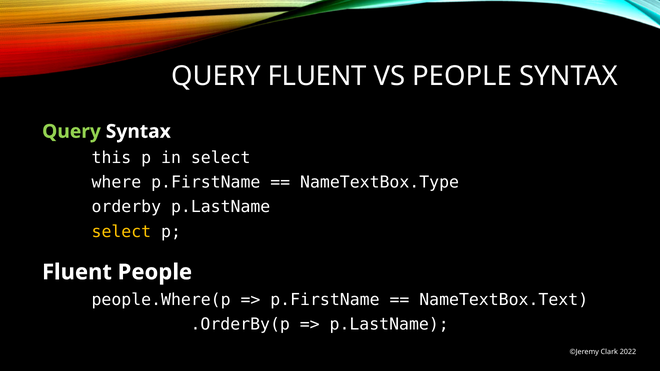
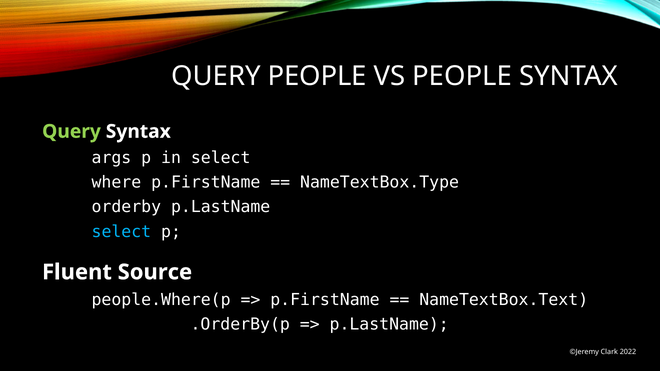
QUERY FLUENT: FLUENT -> PEOPLE
this: this -> args
select at (121, 232) colour: yellow -> light blue
Fluent People: People -> Source
